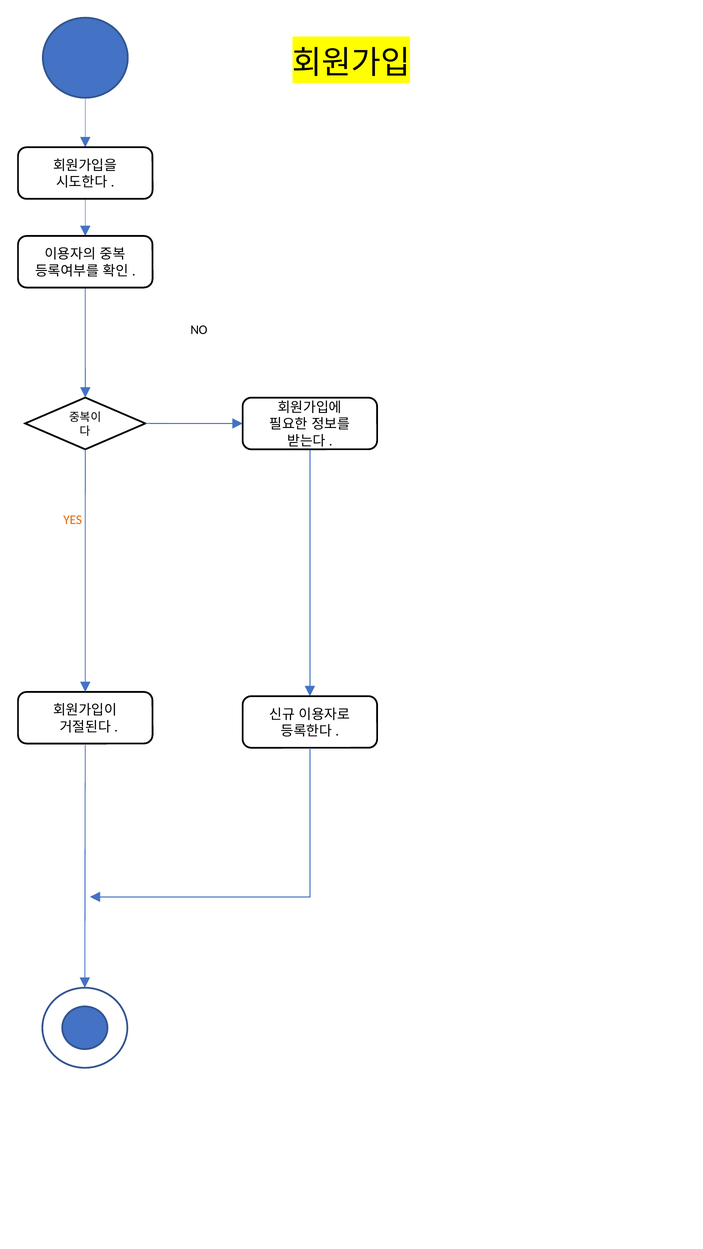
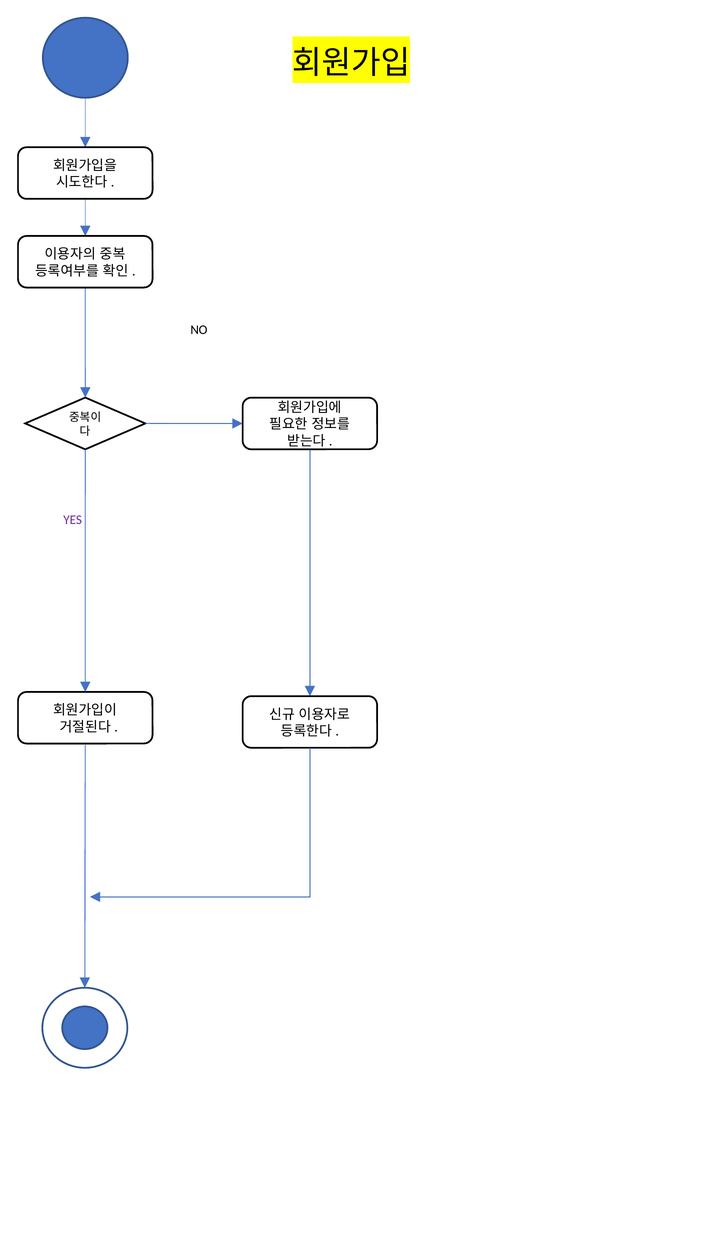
YES colour: orange -> purple
